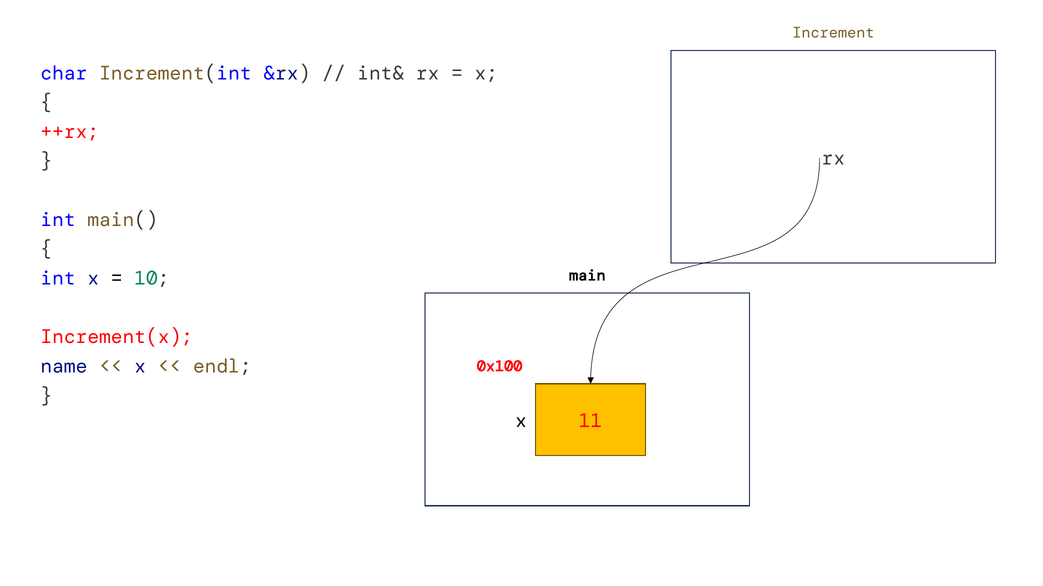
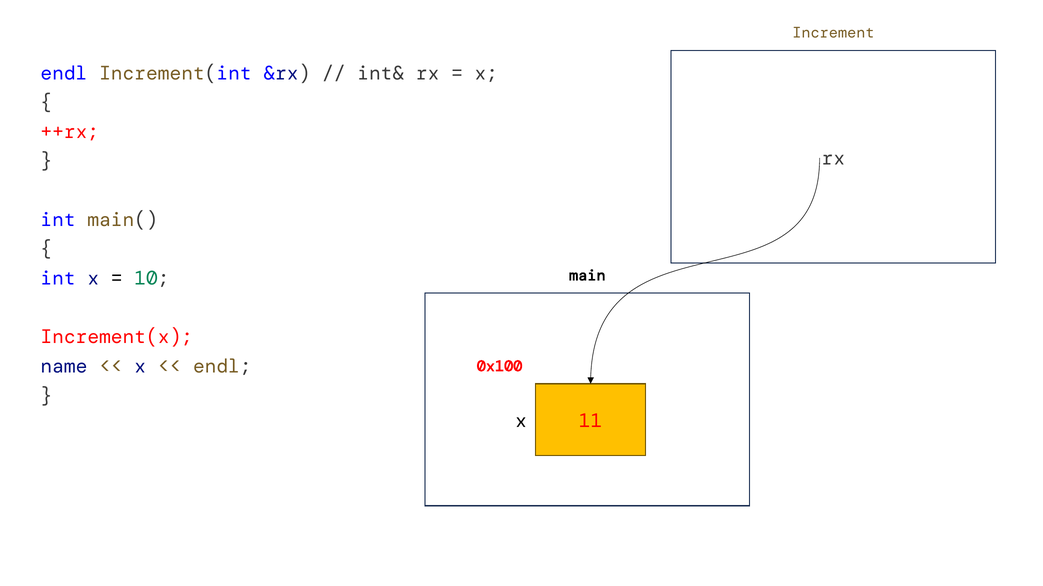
char at (64, 73): char -> endl
